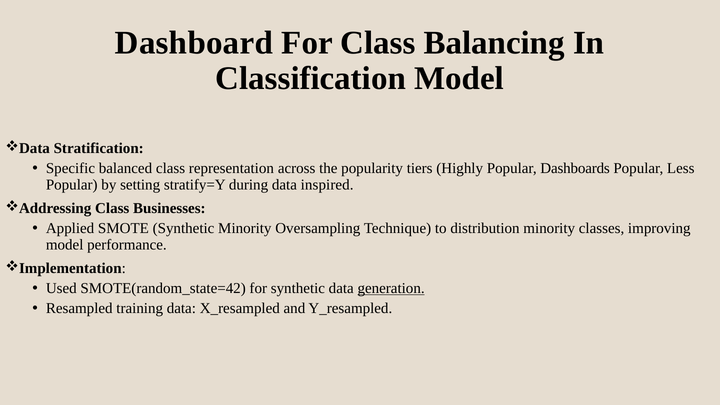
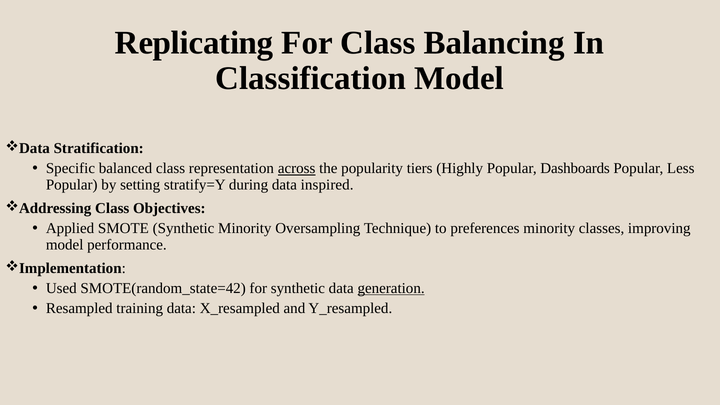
Dashboard: Dashboard -> Replicating
across underline: none -> present
Businesses: Businesses -> Objectives
distribution: distribution -> preferences
